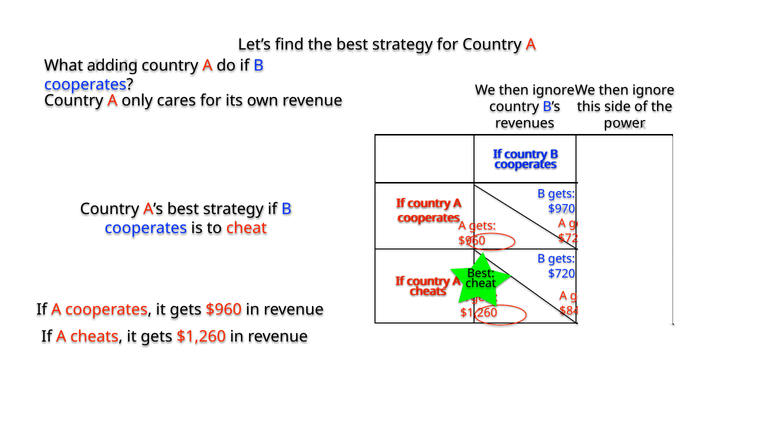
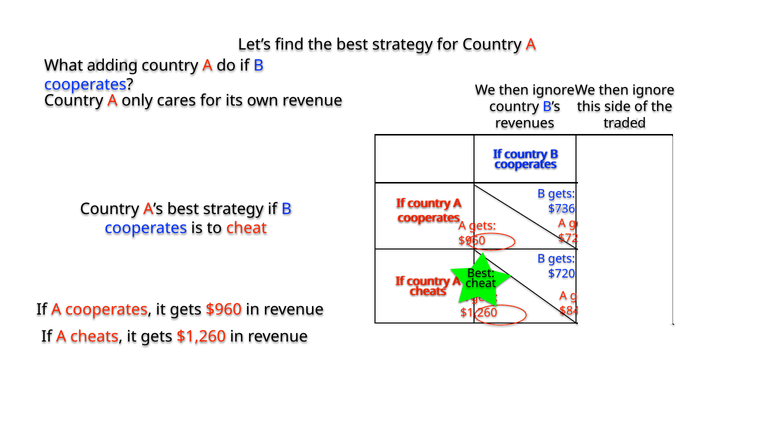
power: power -> traded
$970: $970 -> $736
